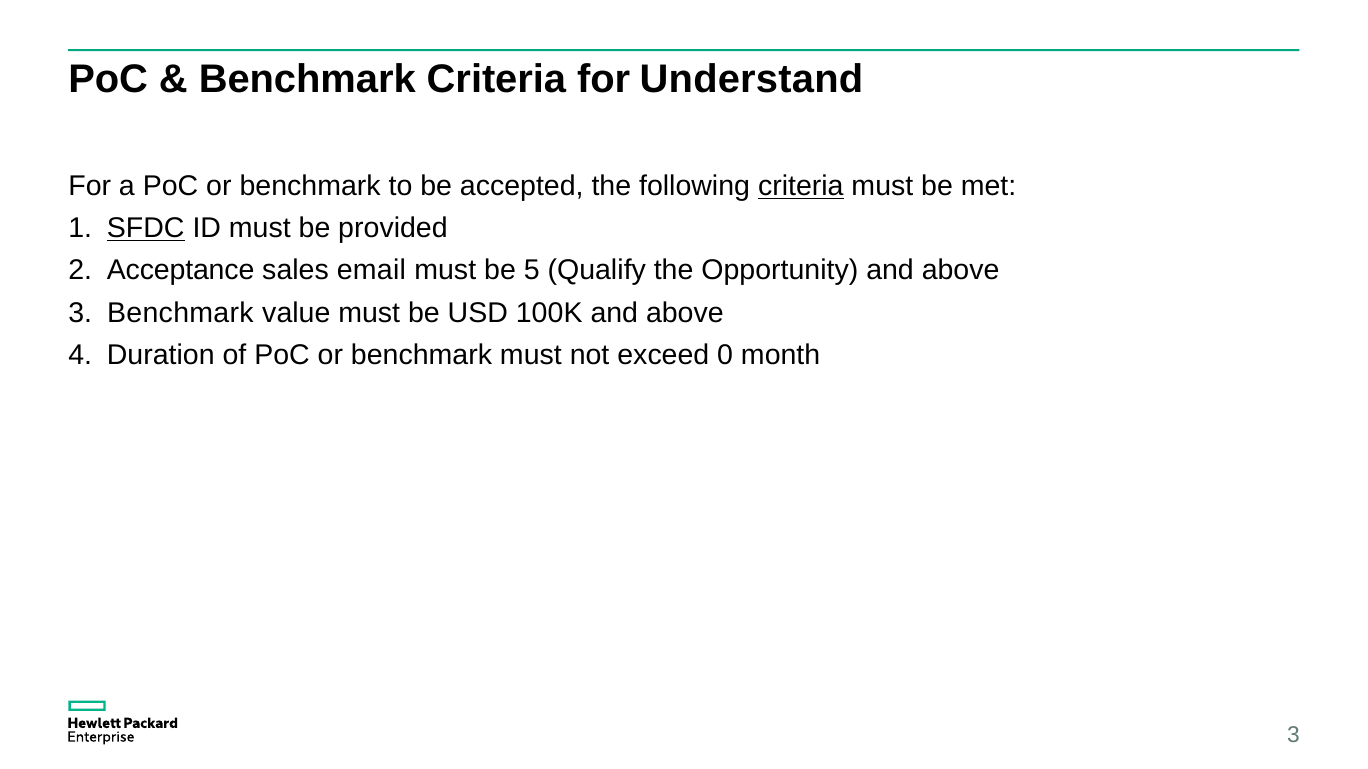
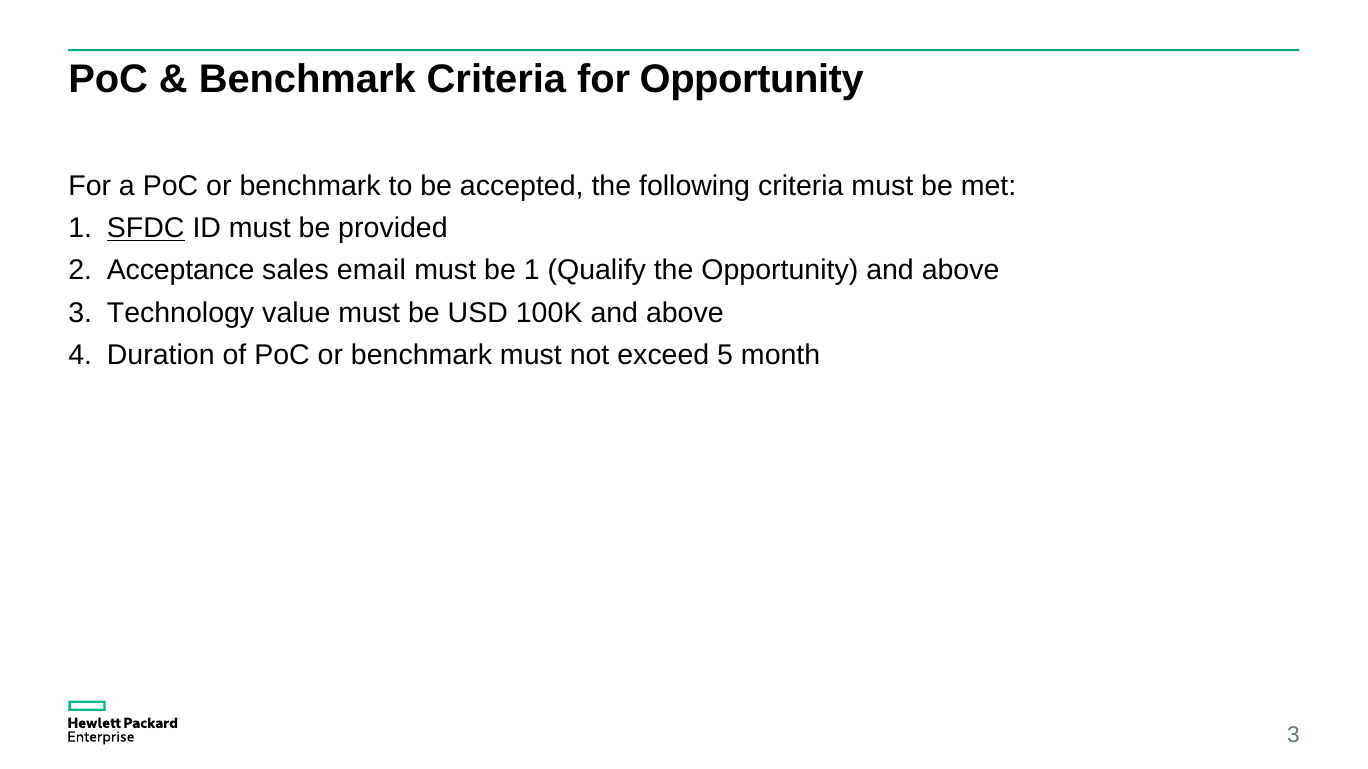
for Understand: Understand -> Opportunity
criteria at (801, 186) underline: present -> none
be 5: 5 -> 1
3 Benchmark: Benchmark -> Technology
0: 0 -> 5
